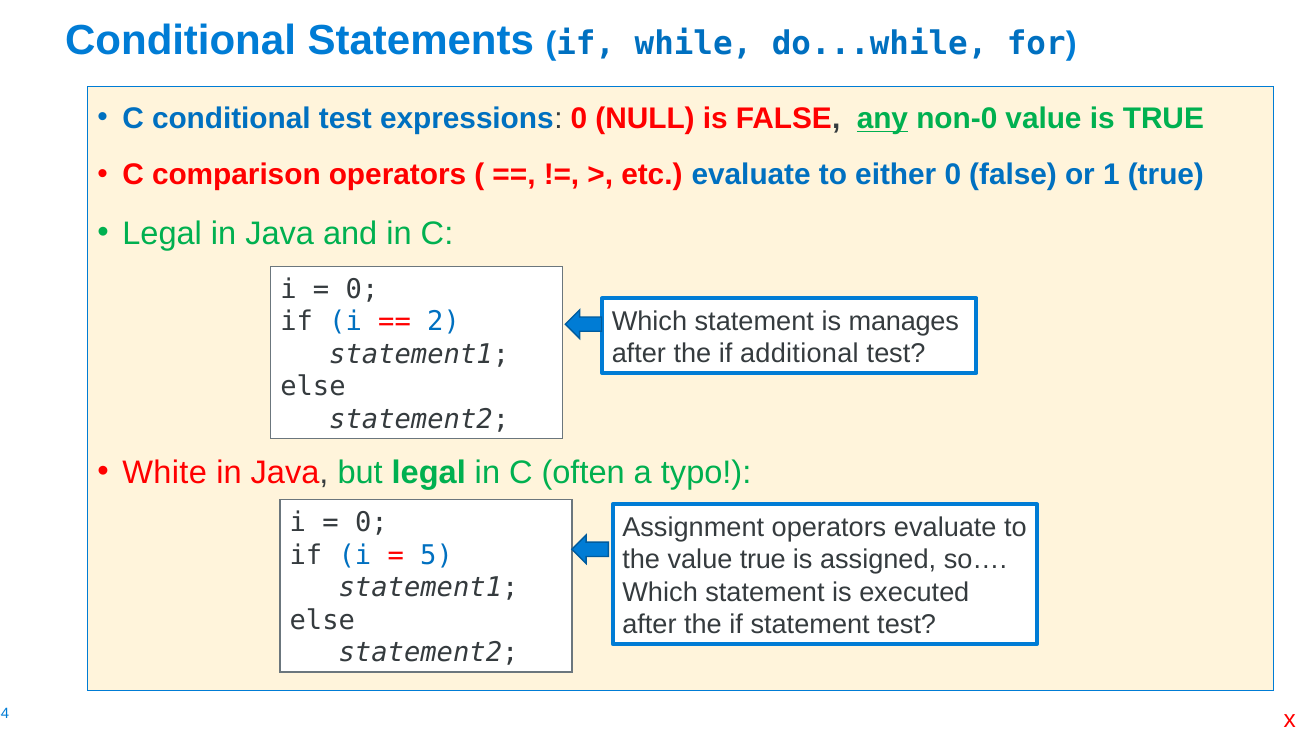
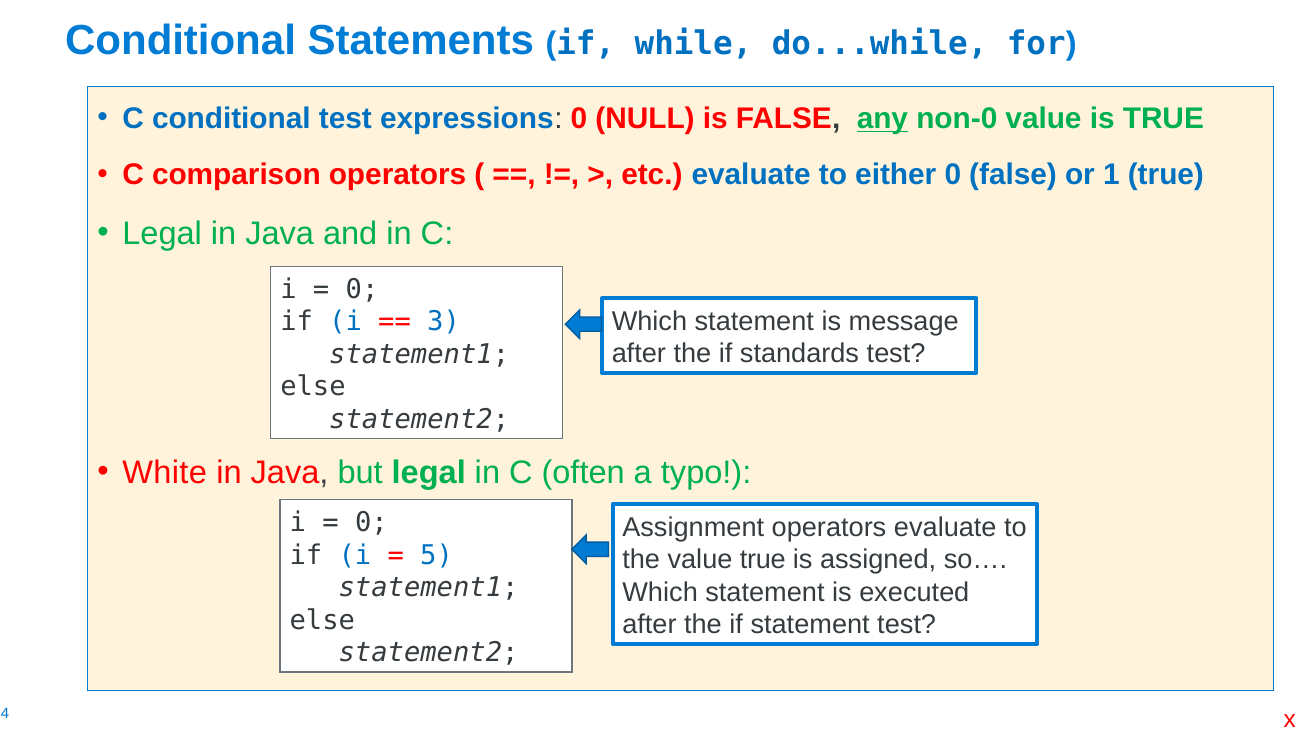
manages: manages -> message
2: 2 -> 3
additional: additional -> standards
